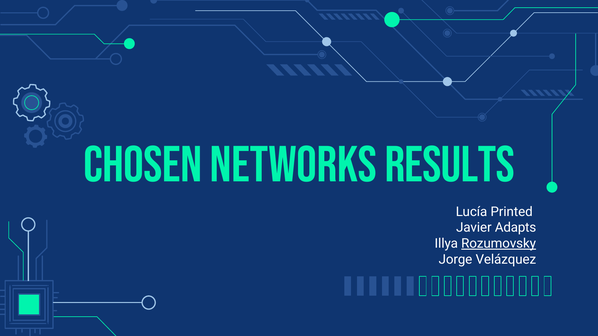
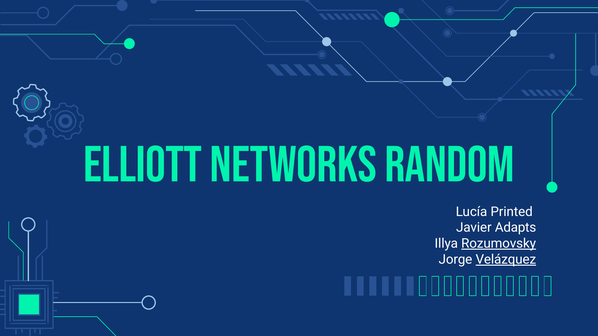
CHOSEN: CHOSEN -> ELLIOTT
RESULTS: RESULTS -> RANDOM
Velázquez underline: none -> present
